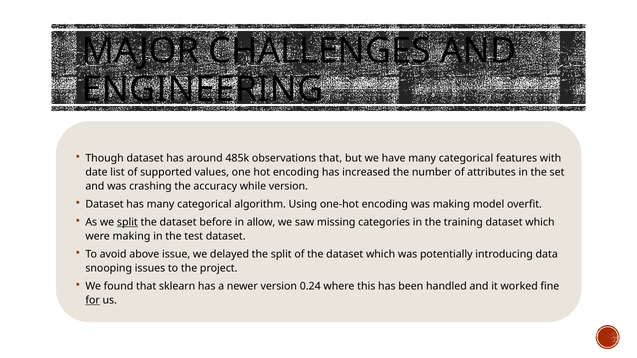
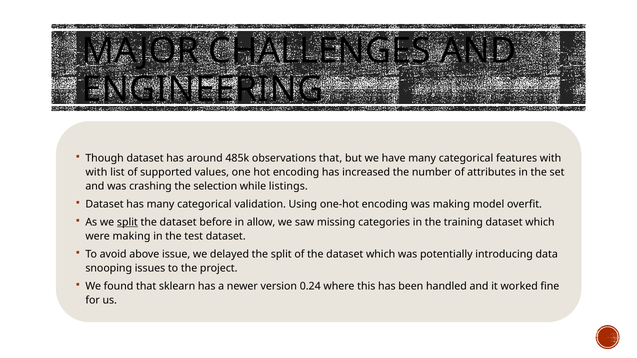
date at (96, 173): date -> with
accuracy: accuracy -> selection
while version: version -> listings
algorithm: algorithm -> validation
for underline: present -> none
